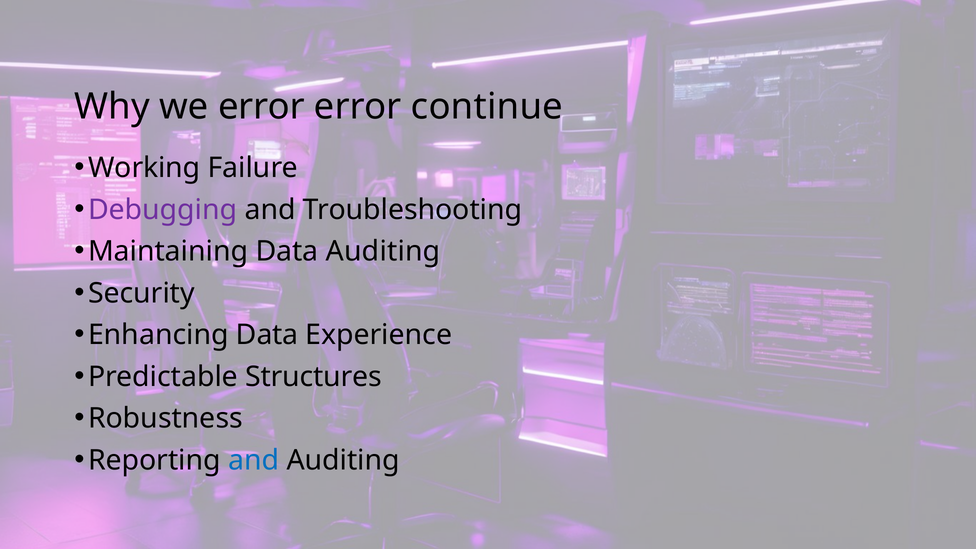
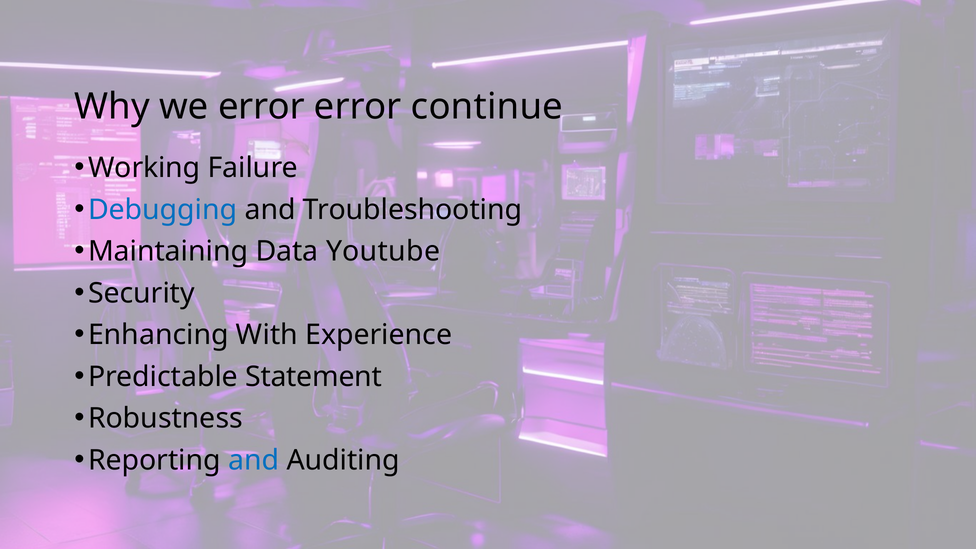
Debugging colour: purple -> blue
Data Auditing: Auditing -> Youtube
Enhancing Data: Data -> With
Structures: Structures -> Statement
